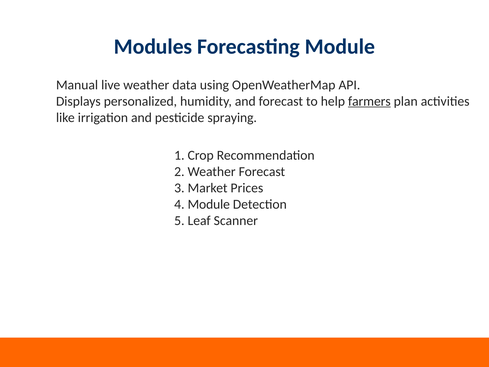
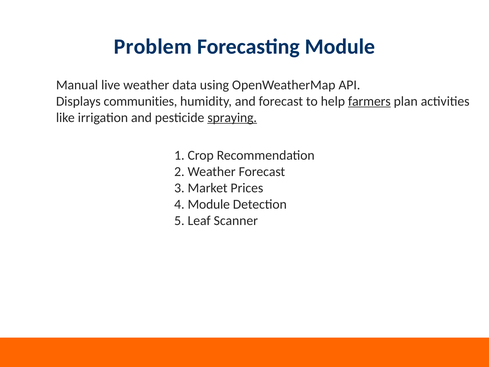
Modules: Modules -> Problem
personalized: personalized -> communities
spraying underline: none -> present
